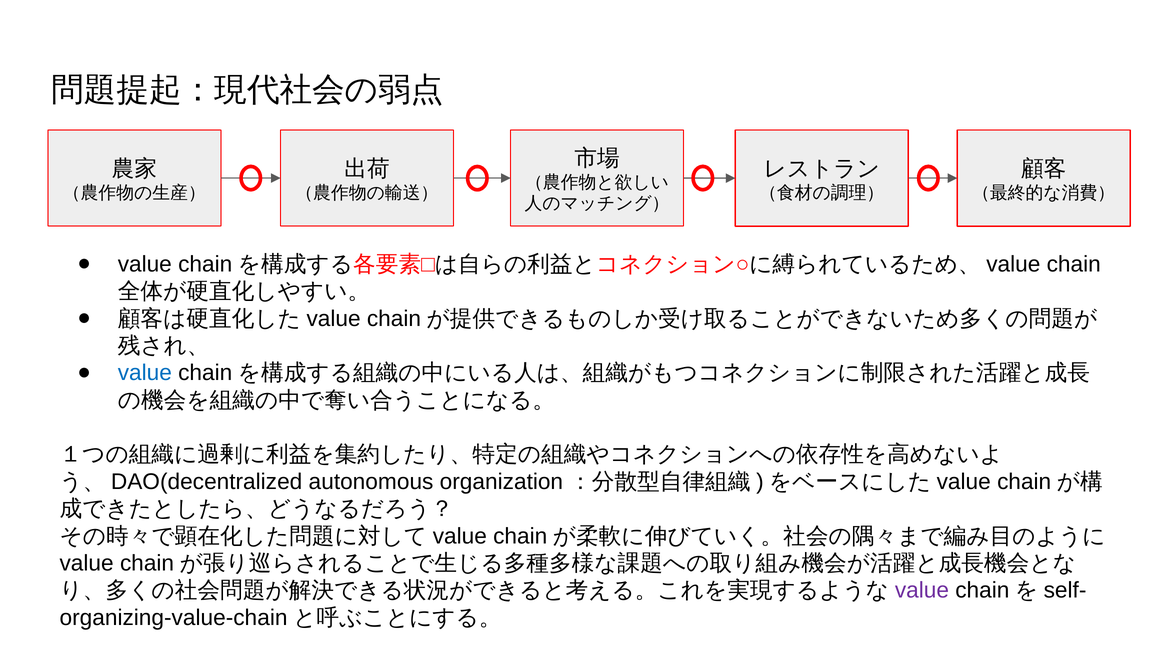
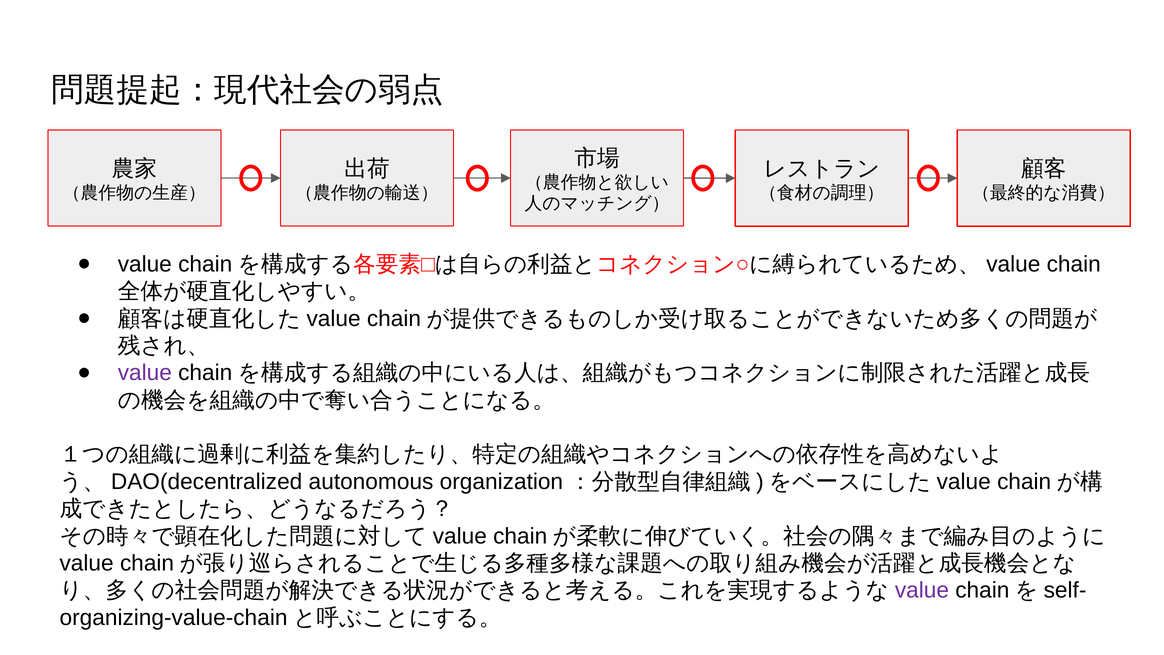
value at (145, 373) colour: blue -> purple
